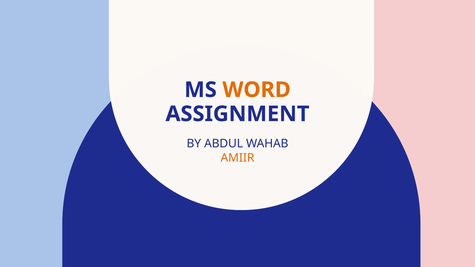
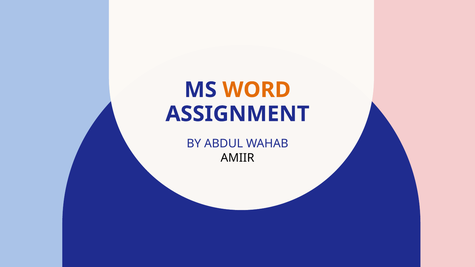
AMIIR colour: orange -> black
